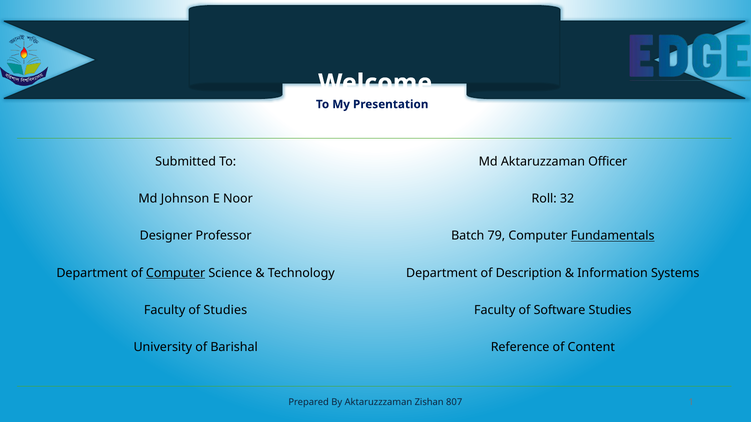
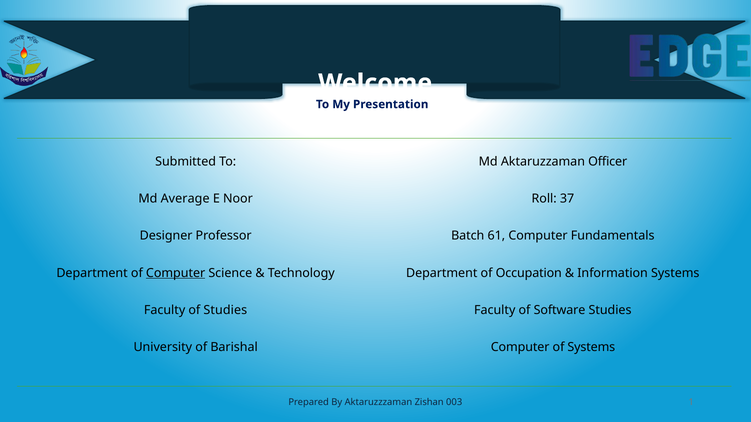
Johnson: Johnson -> Average
32: 32 -> 37
79: 79 -> 61
Fundamentals underline: present -> none
Description: Description -> Occupation
Reference at (520, 348): Reference -> Computer
of Content: Content -> Systems
807: 807 -> 003
